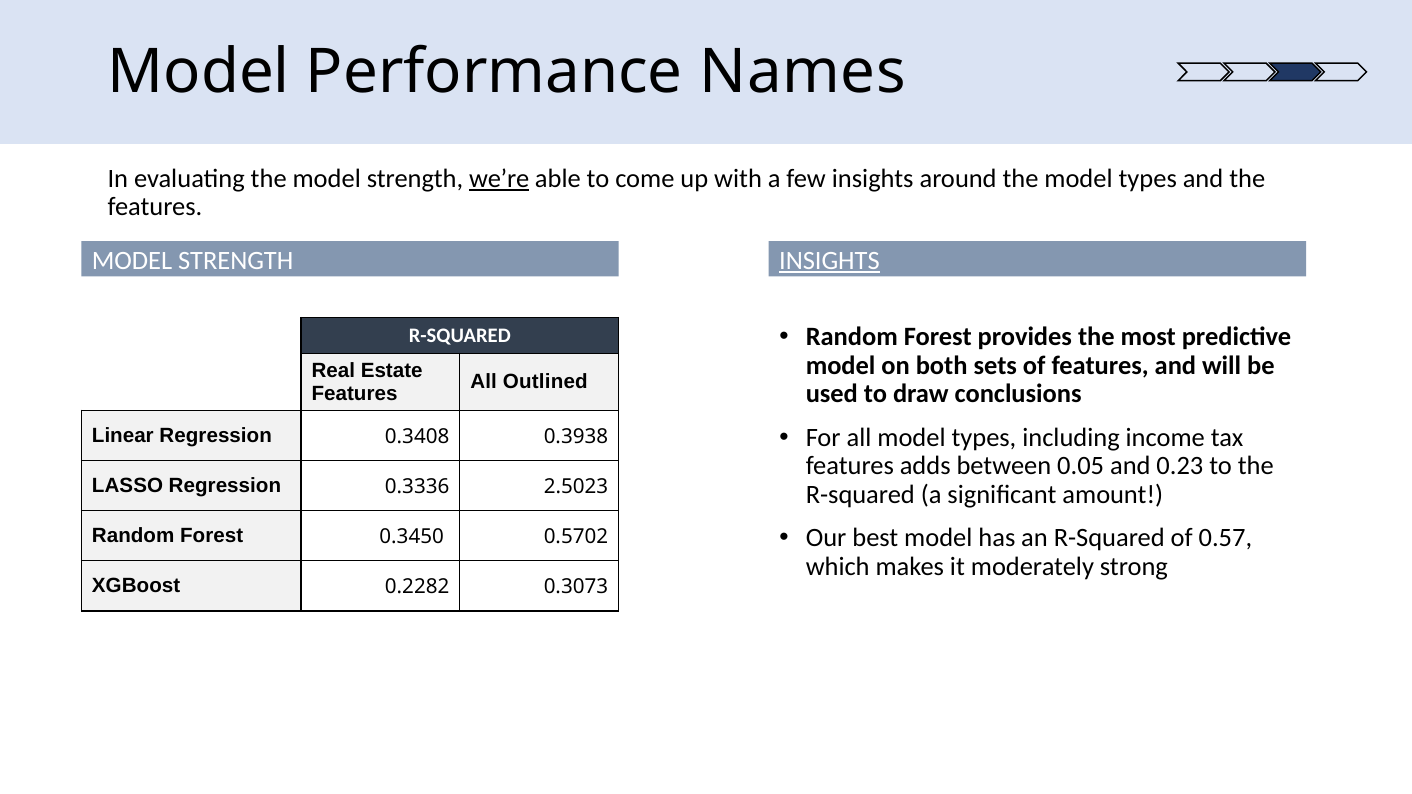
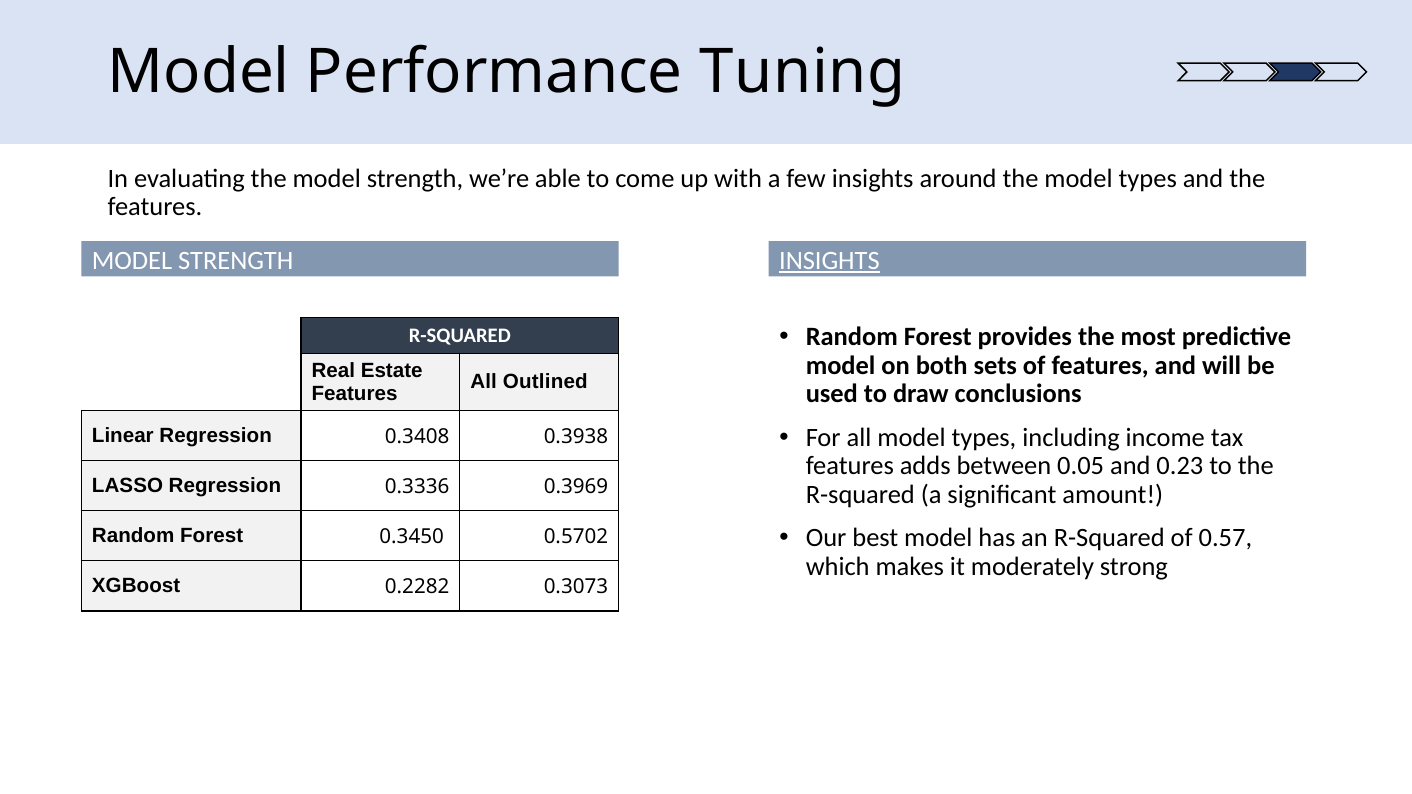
Names: Names -> Tuning
we’re underline: present -> none
2.5023: 2.5023 -> 0.3969
